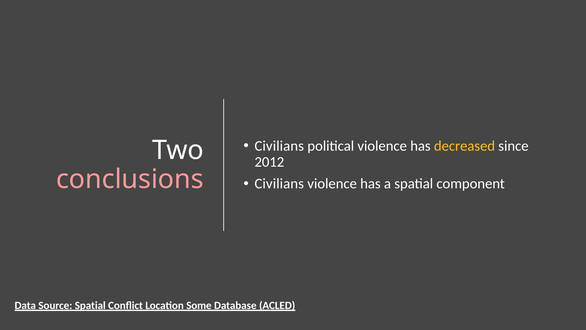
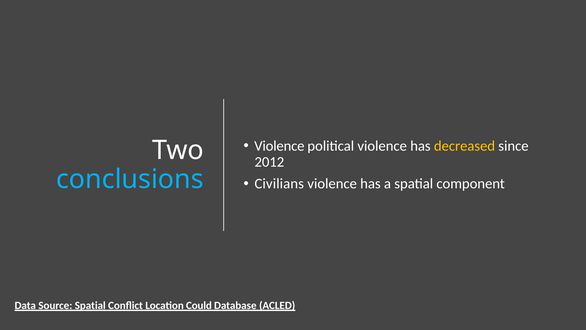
Civilians at (279, 146): Civilians -> Violence
conclusions colour: pink -> light blue
Some: Some -> Could
